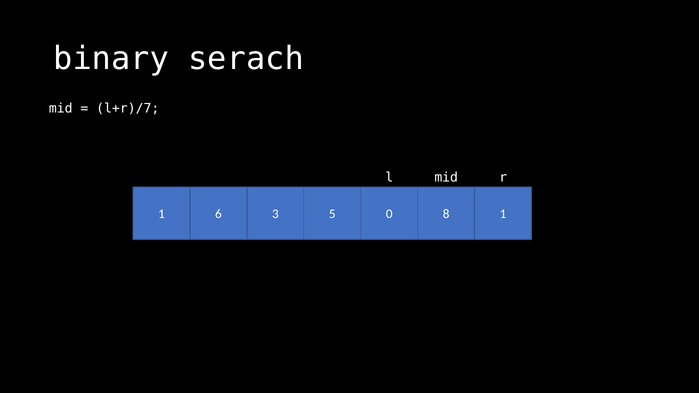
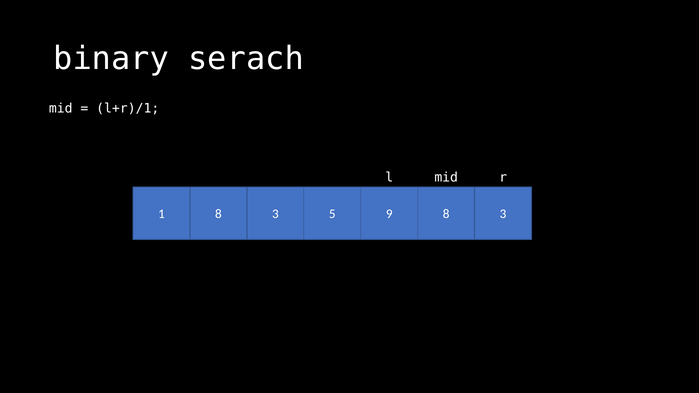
l+r)/7: l+r)/7 -> l+r)/1
1 6: 6 -> 8
0: 0 -> 9
1 at (503, 214): 1 -> 3
